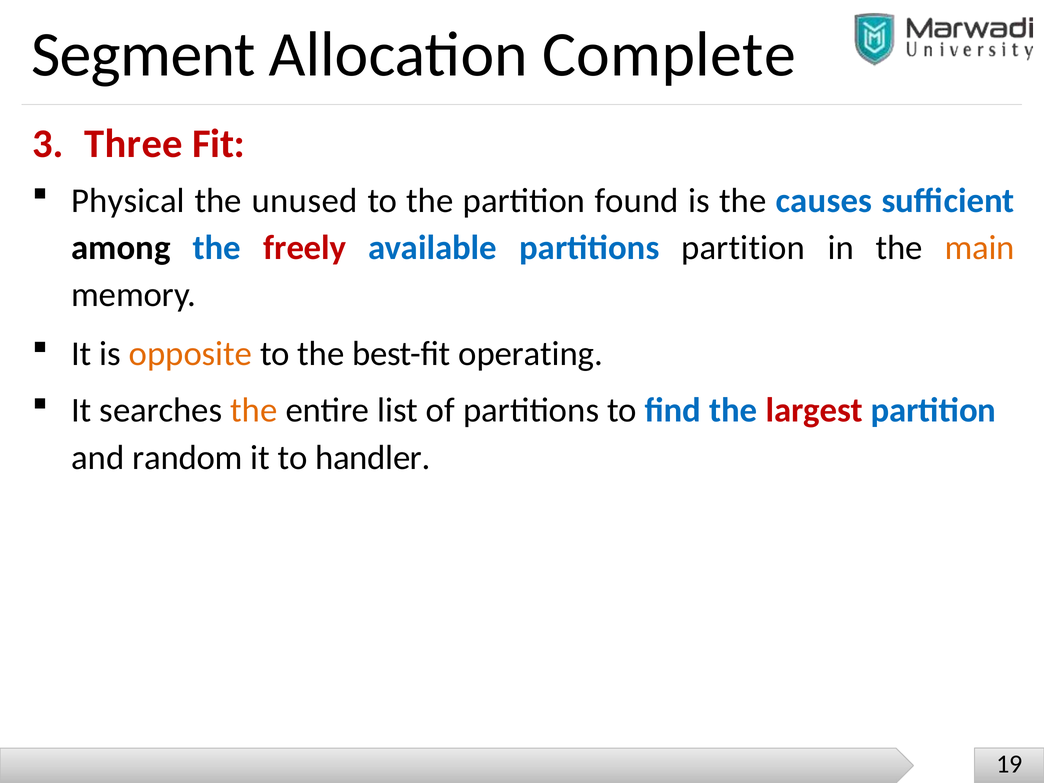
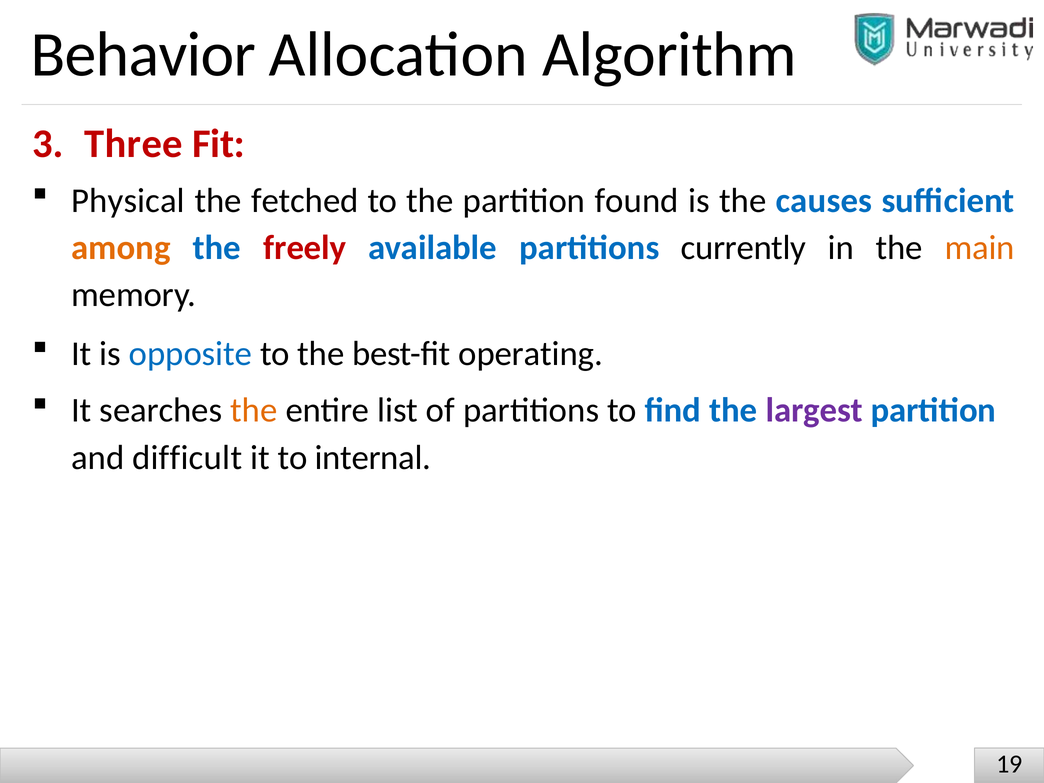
Segment: Segment -> Behavior
Complete: Complete -> Algorithm
unused: unused -> fetched
among colour: black -> orange
partitions partition: partition -> currently
opposite colour: orange -> blue
largest colour: red -> purple
random: random -> difficult
handler: handler -> internal
